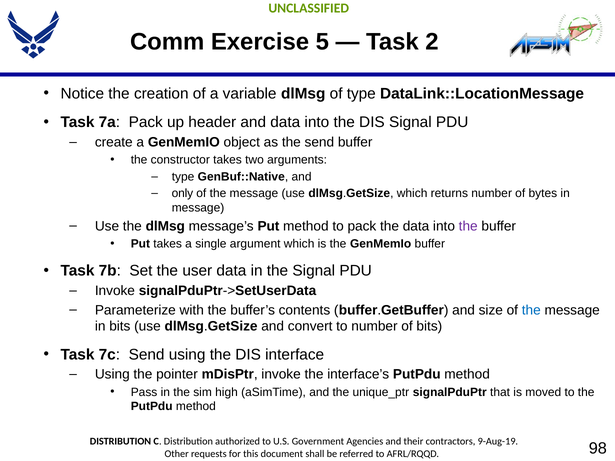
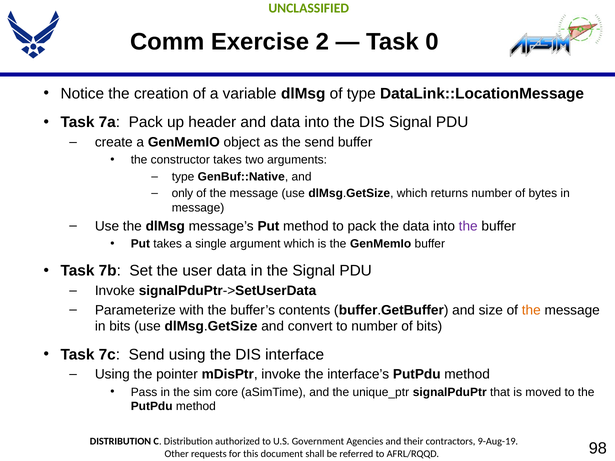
5: 5 -> 2
2: 2 -> 0
the at (531, 310) colour: blue -> orange
high: high -> core
